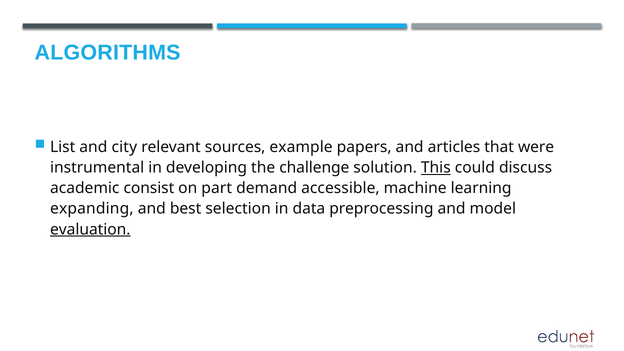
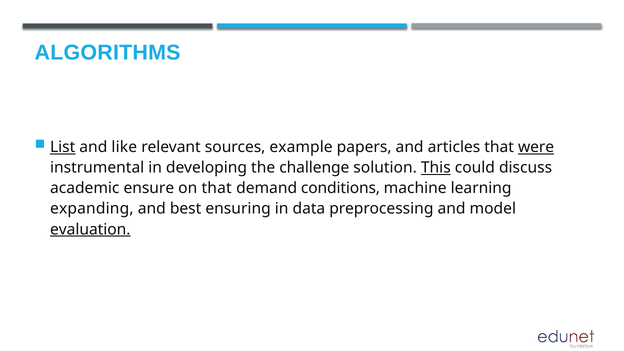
List underline: none -> present
city: city -> like
were underline: none -> present
consist: consist -> ensure
on part: part -> that
accessible: accessible -> conditions
selection: selection -> ensuring
